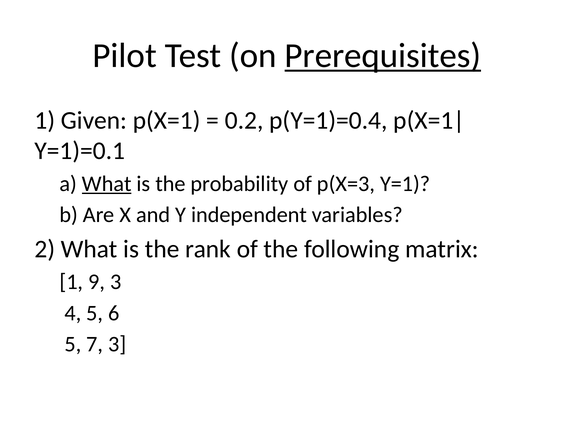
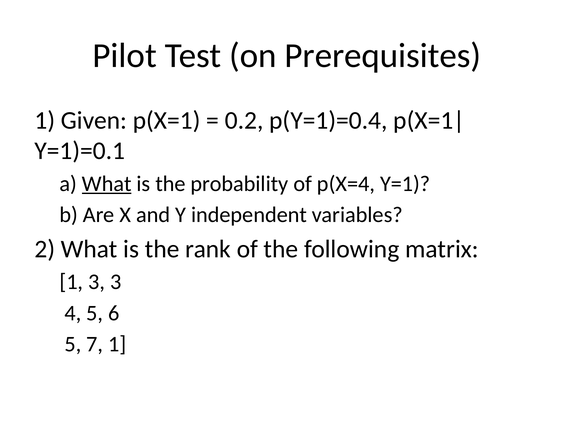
Prerequisites underline: present -> none
p(X=3: p(X=3 -> p(X=4
1 9: 9 -> 3
7 3: 3 -> 1
